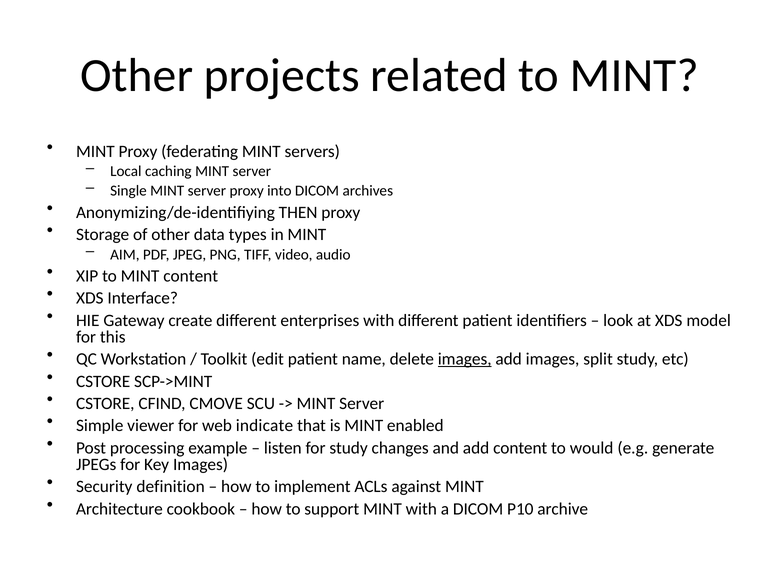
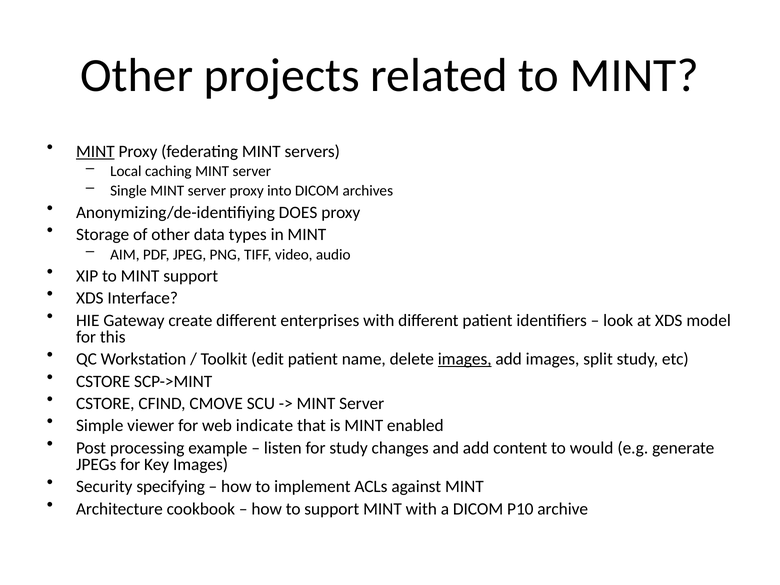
MINT at (95, 151) underline: none -> present
THEN: THEN -> DOES
MINT content: content -> support
definition: definition -> specifying
